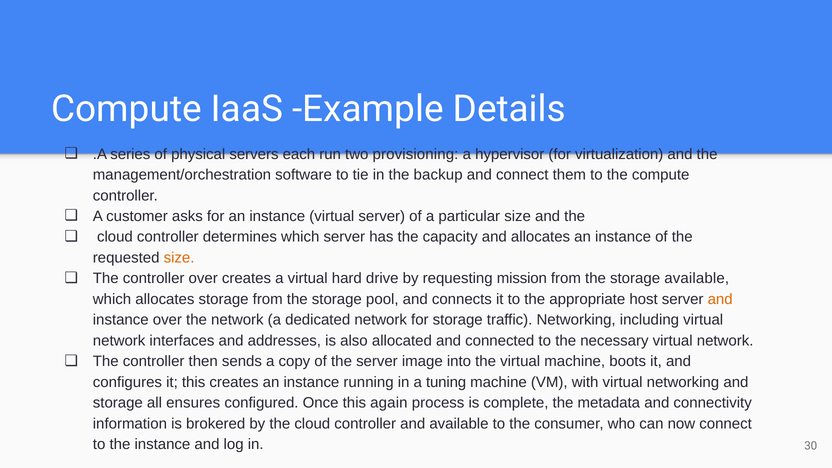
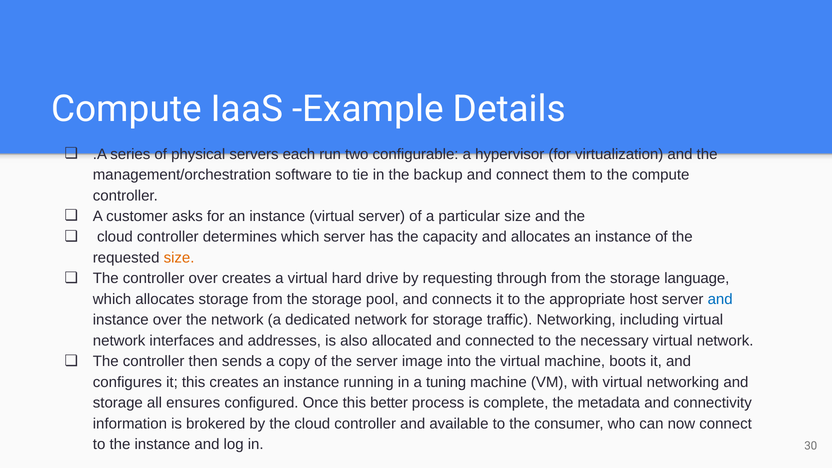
provisioning: provisioning -> configurable
mission: mission -> through
storage available: available -> language
and at (720, 299) colour: orange -> blue
again: again -> better
